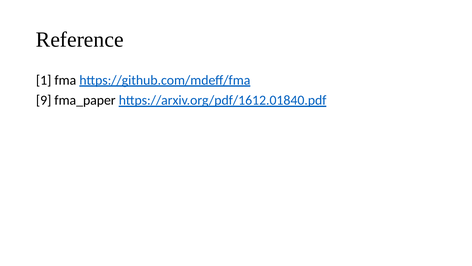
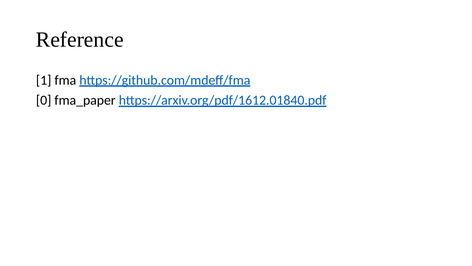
9: 9 -> 0
